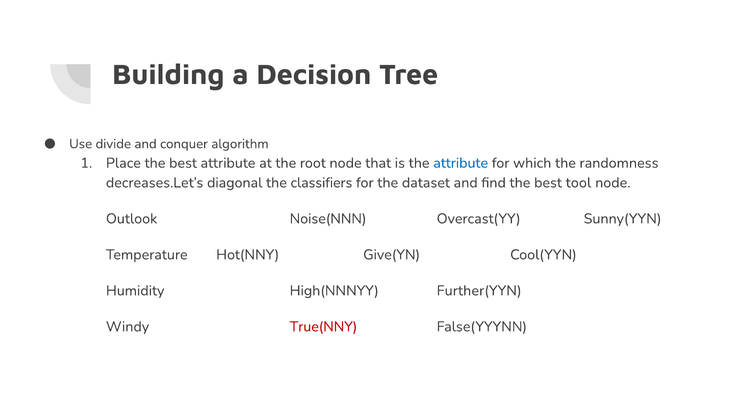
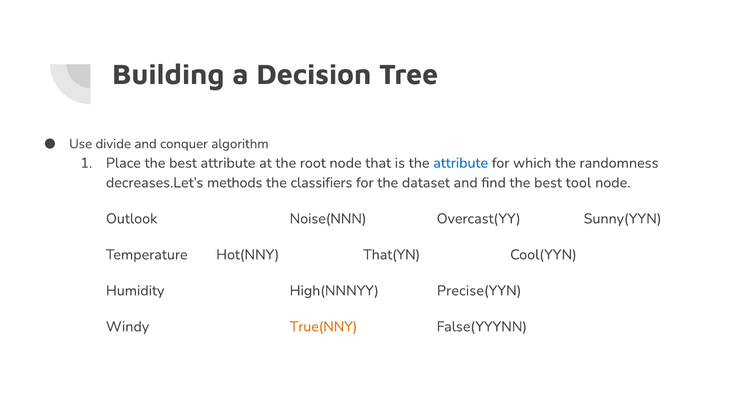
diagonal: diagonal -> methods
Give(YN: Give(YN -> That(YN
Further(YYN: Further(YYN -> Precise(YYN
True(NNY colour: red -> orange
